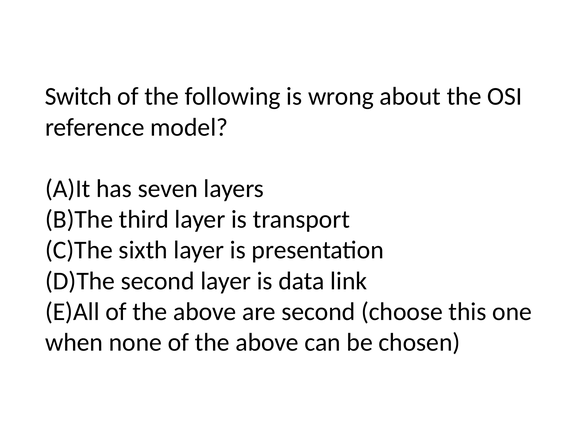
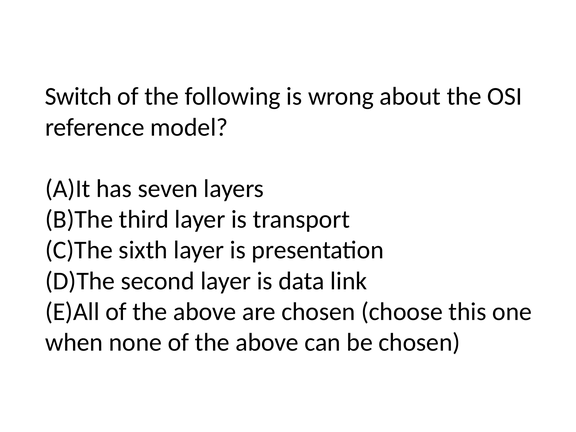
are second: second -> chosen
